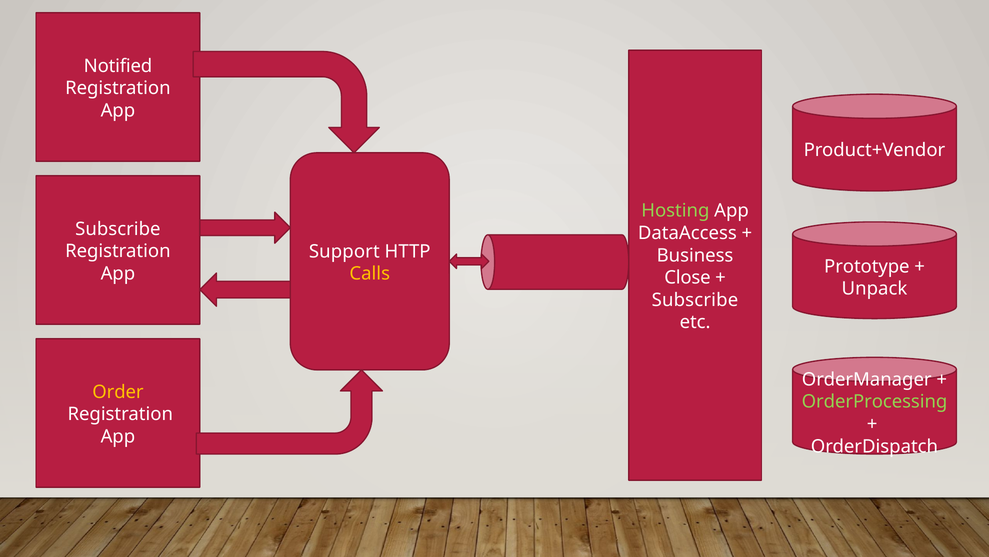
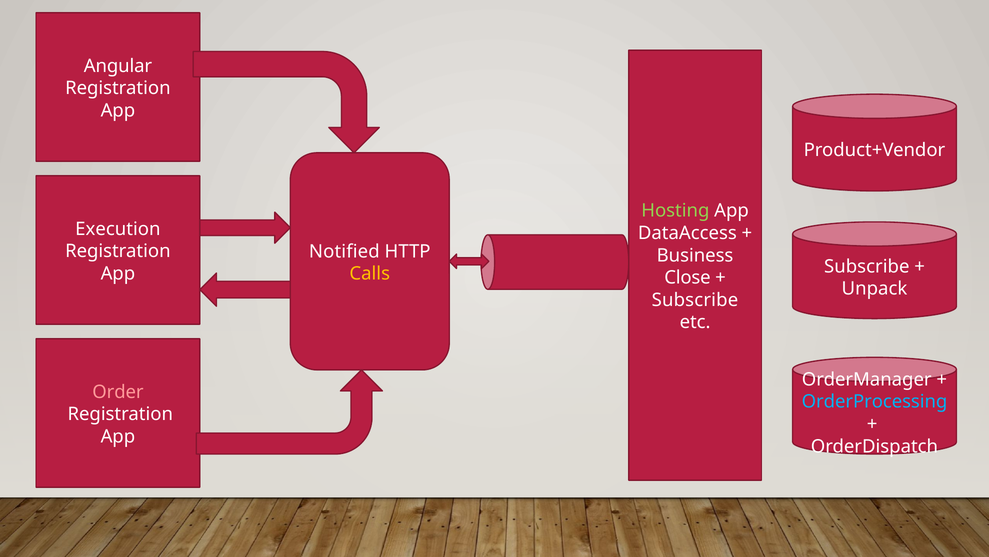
Notified: Notified -> Angular
Subscribe at (118, 229): Subscribe -> Execution
Support: Support -> Notified
Prototype at (867, 266): Prototype -> Subscribe
Order colour: yellow -> pink
OrderProcessing colour: light green -> light blue
